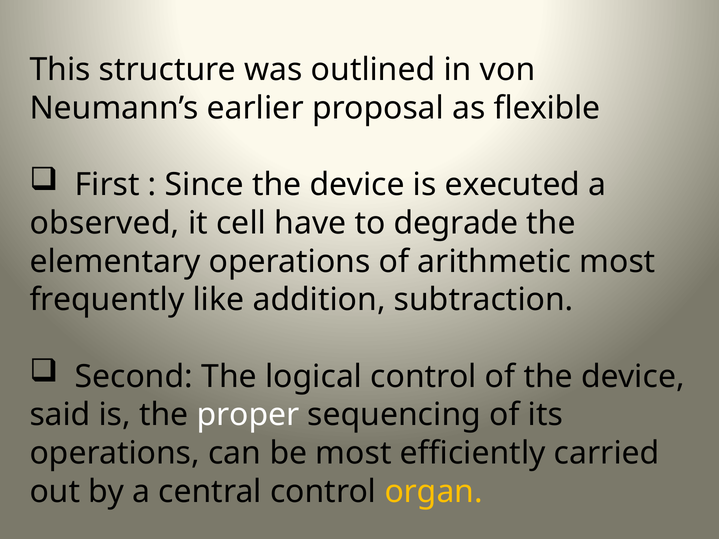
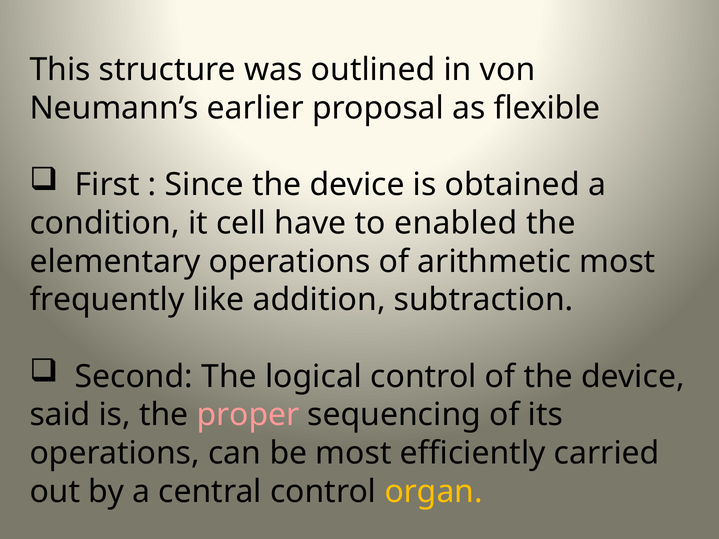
executed: executed -> obtained
observed: observed -> condition
degrade: degrade -> enabled
proper colour: white -> pink
